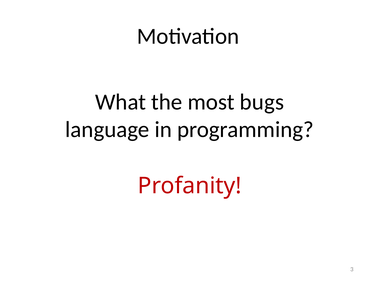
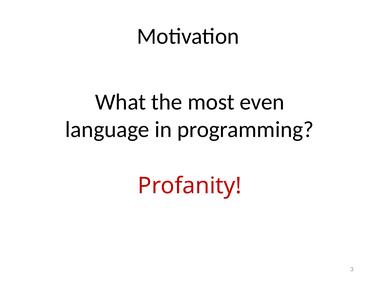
bugs: bugs -> even
